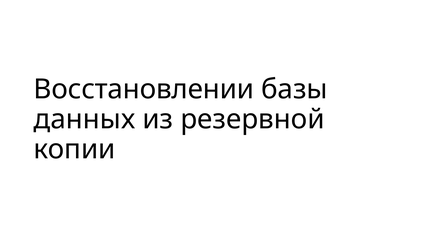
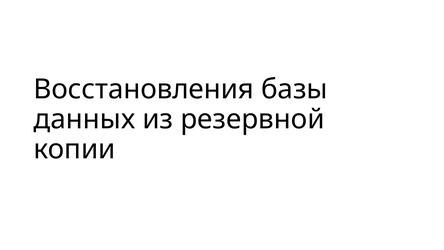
Восстановлении: Восстановлении -> Восстановления
